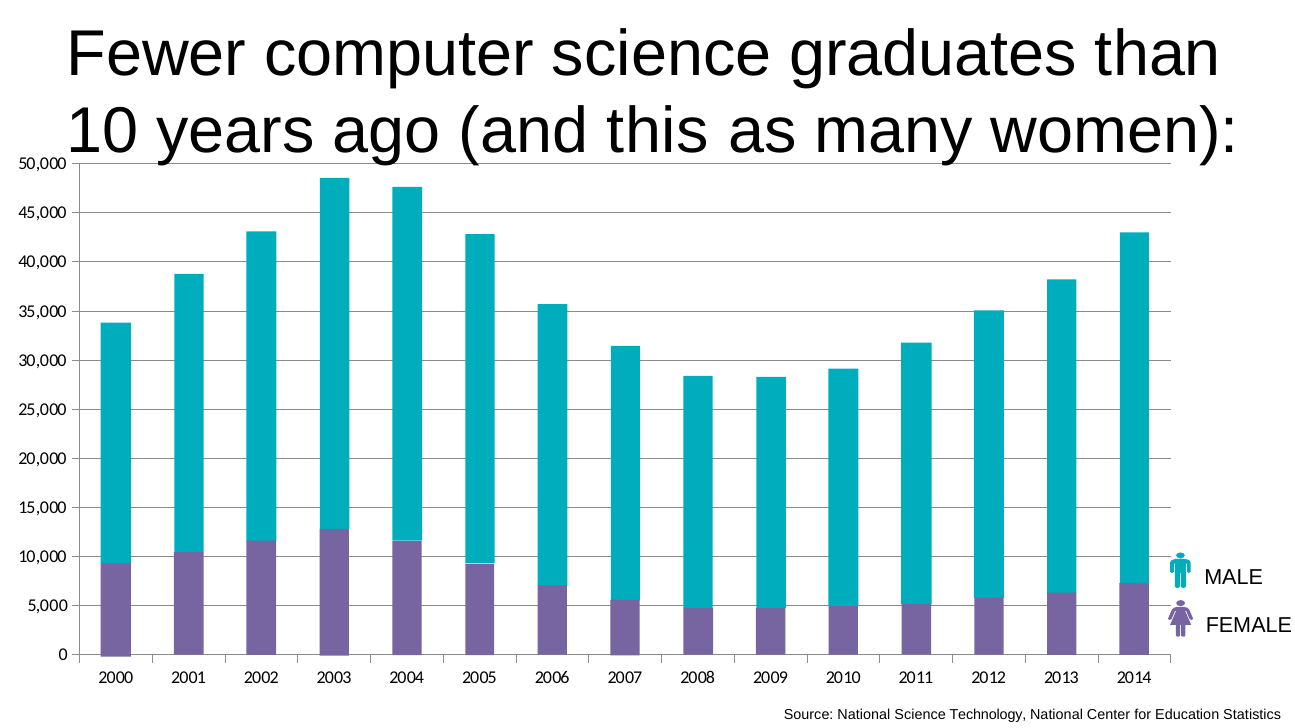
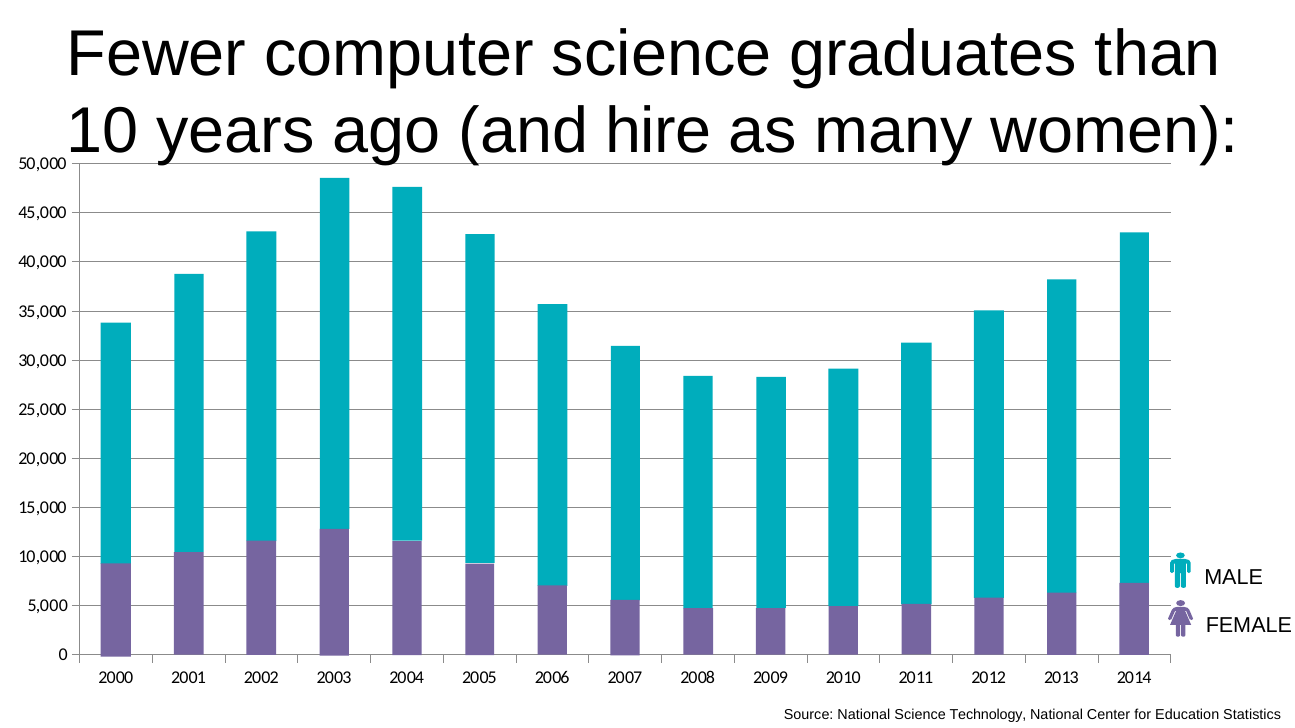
this: this -> hire
